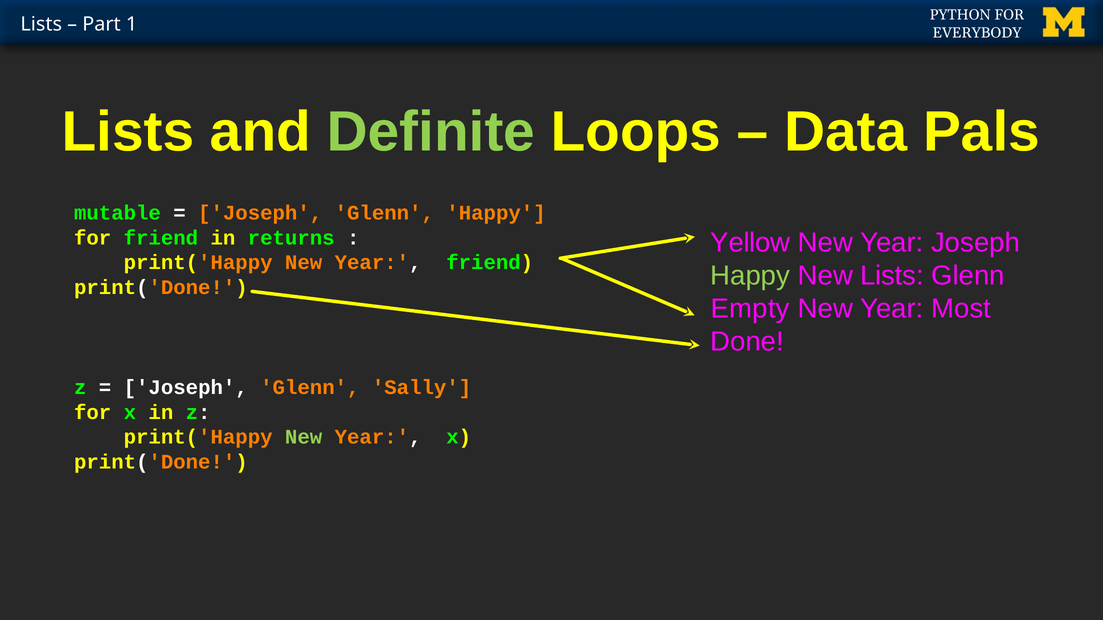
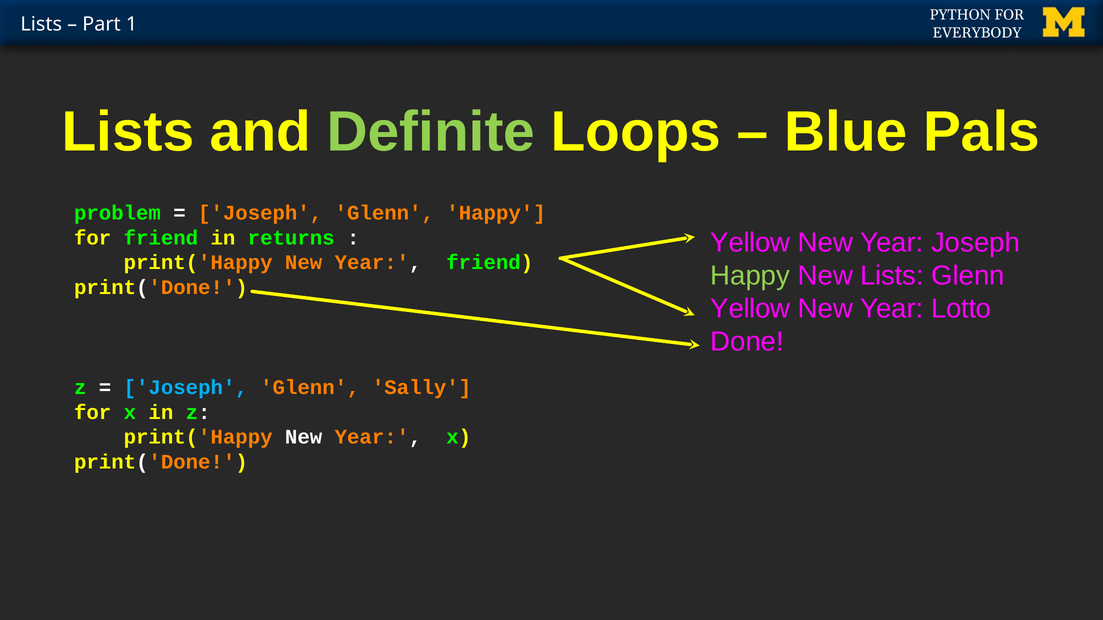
Data: Data -> Blue
mutable: mutable -> problem
Empty at (750, 309): Empty -> Yellow
Most: Most -> Lotto
Joseph at (186, 388) colour: white -> light blue
New at (304, 437) colour: light green -> white
